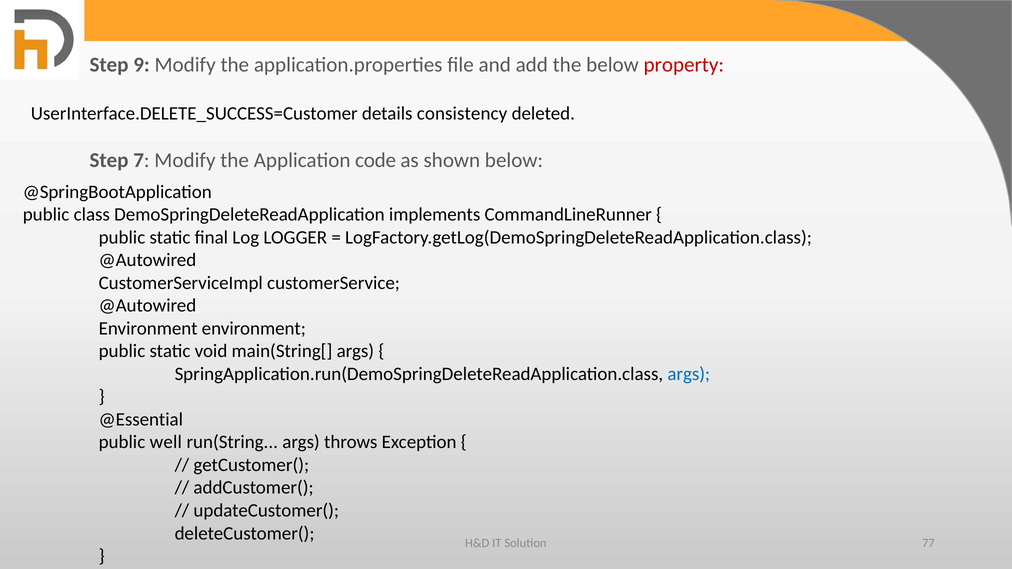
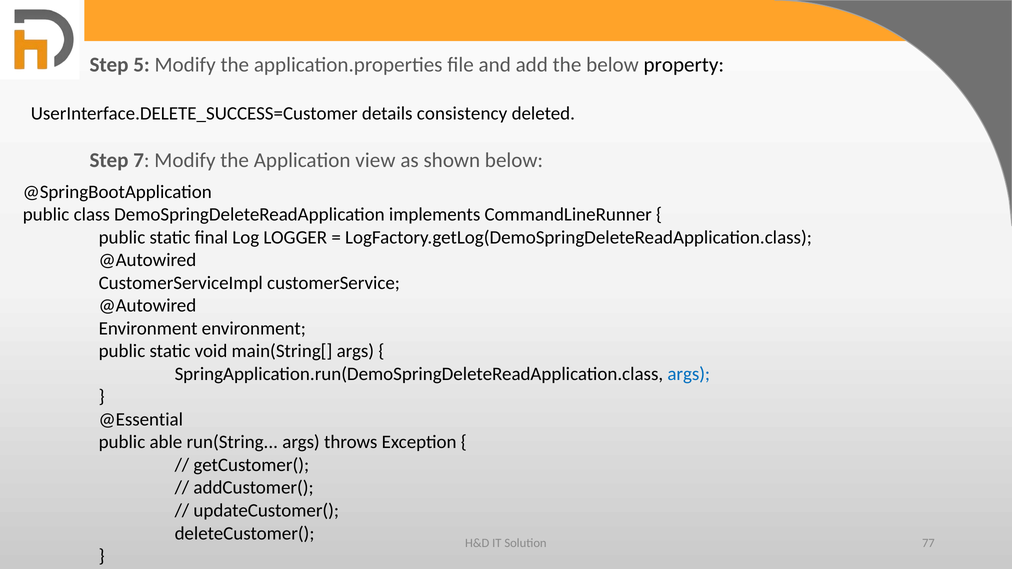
9: 9 -> 5
property colour: red -> black
code: code -> view
well: well -> able
